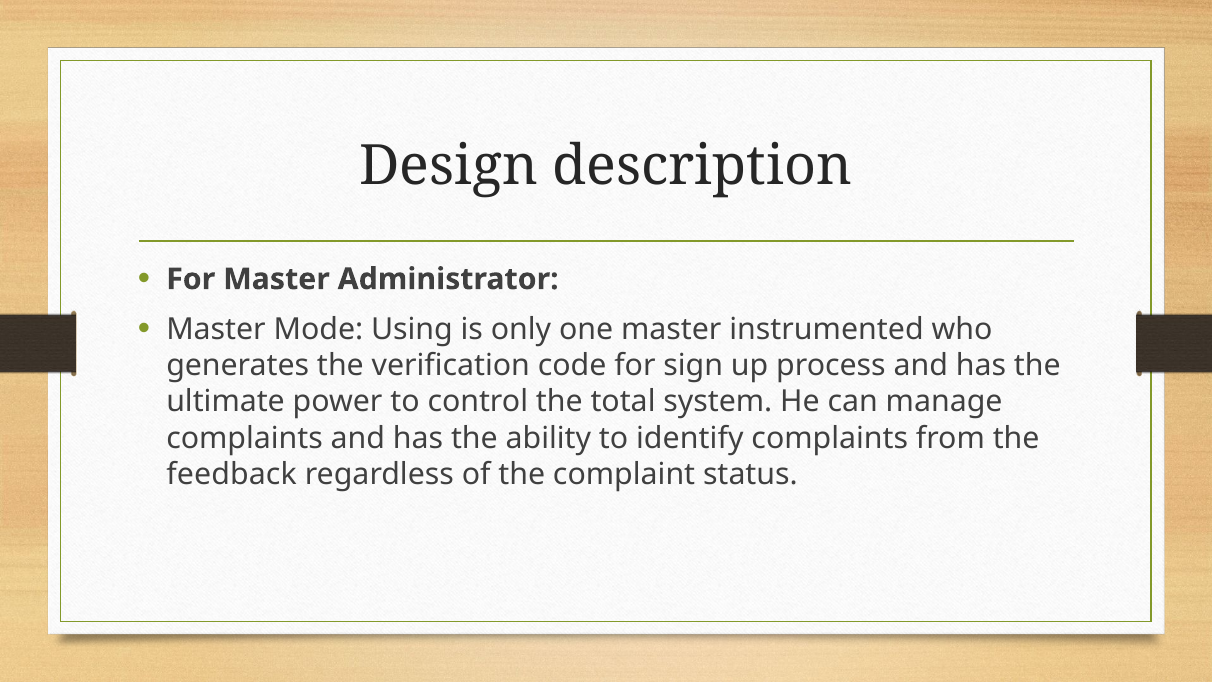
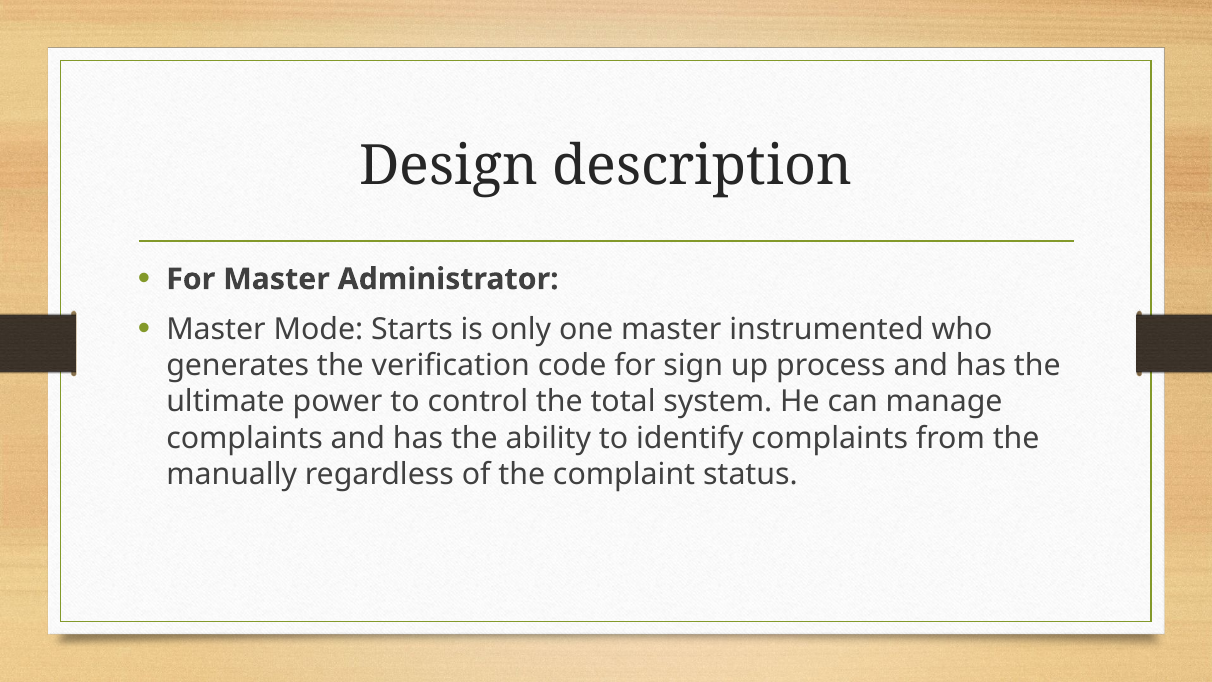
Using: Using -> Starts
feedback: feedback -> manually
